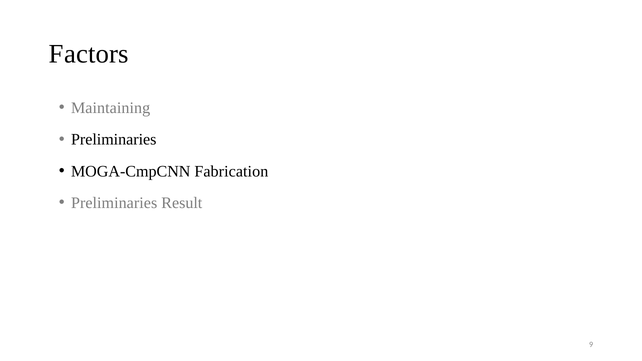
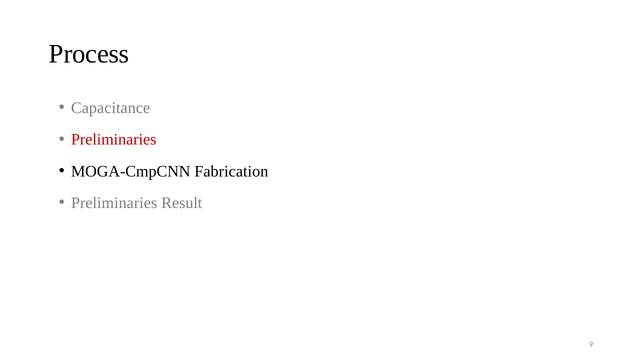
Factors: Factors -> Process
Maintaining: Maintaining -> Capacitance
Preliminaries at (114, 140) colour: black -> red
